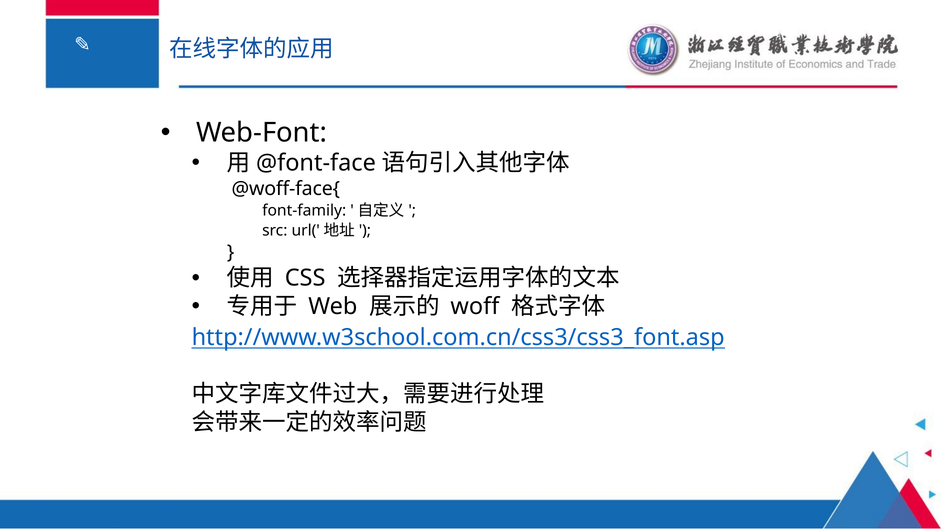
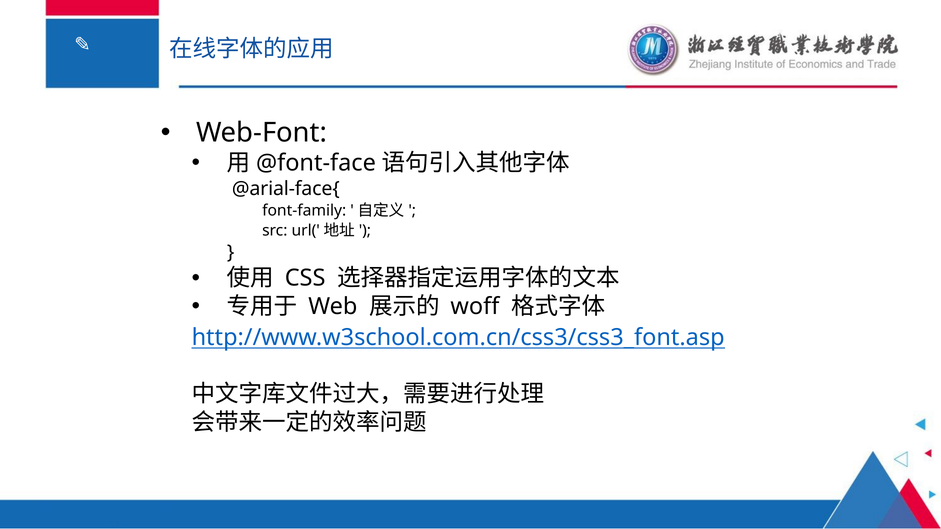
@woff-face{: @woff-face{ -> @arial-face{
